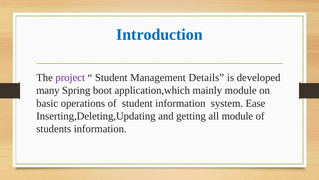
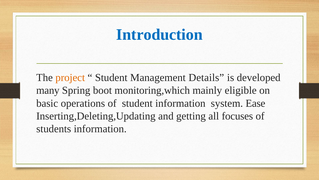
project colour: purple -> orange
application,which: application,which -> monitoring,which
mainly module: module -> eligible
all module: module -> focuses
